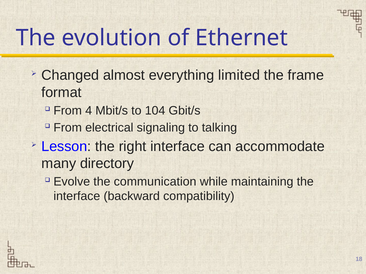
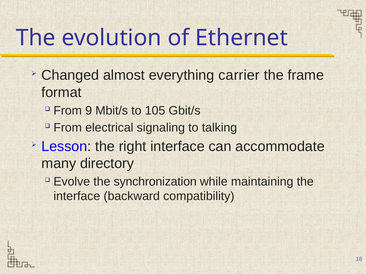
limited: limited -> carrier
4: 4 -> 9
104: 104 -> 105
communication: communication -> synchronization
